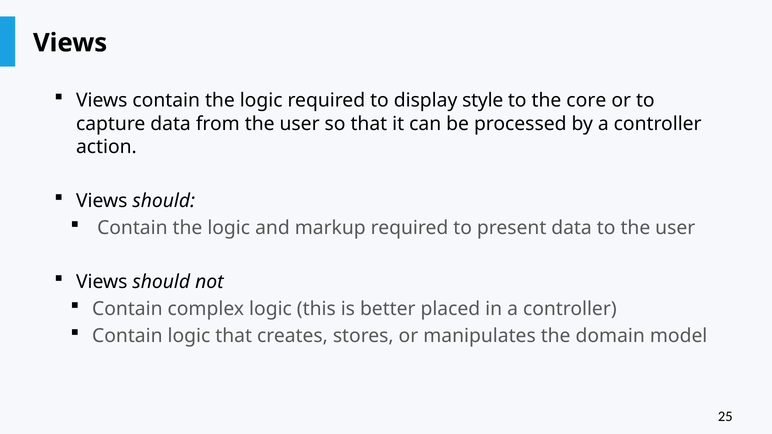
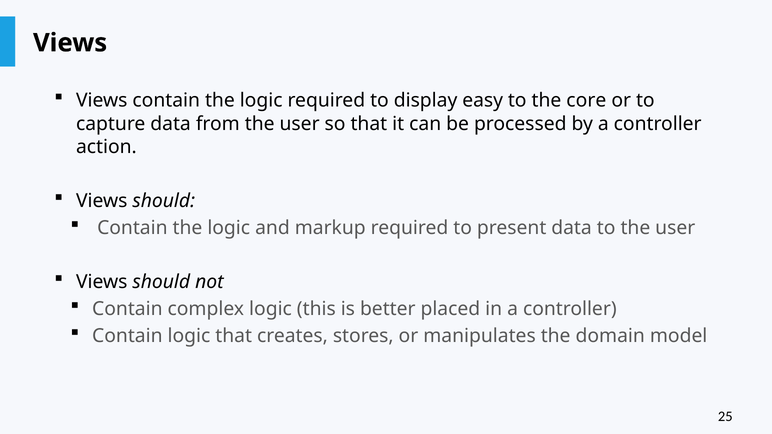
style: style -> easy
